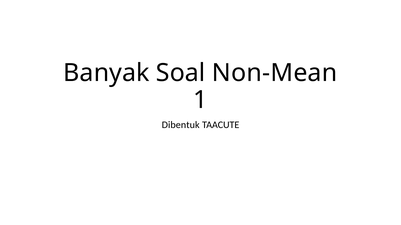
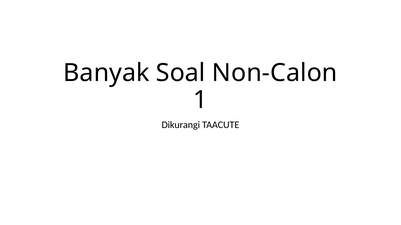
Non-Mean: Non-Mean -> Non-Calon
Dibentuk: Dibentuk -> Dikurangi
